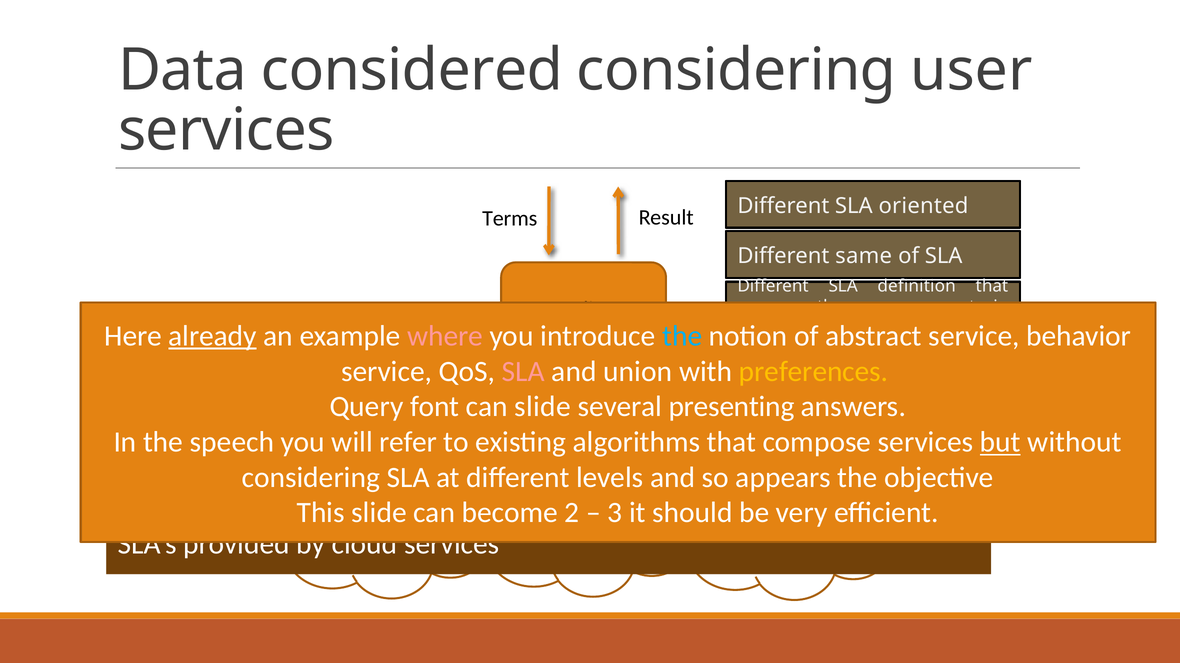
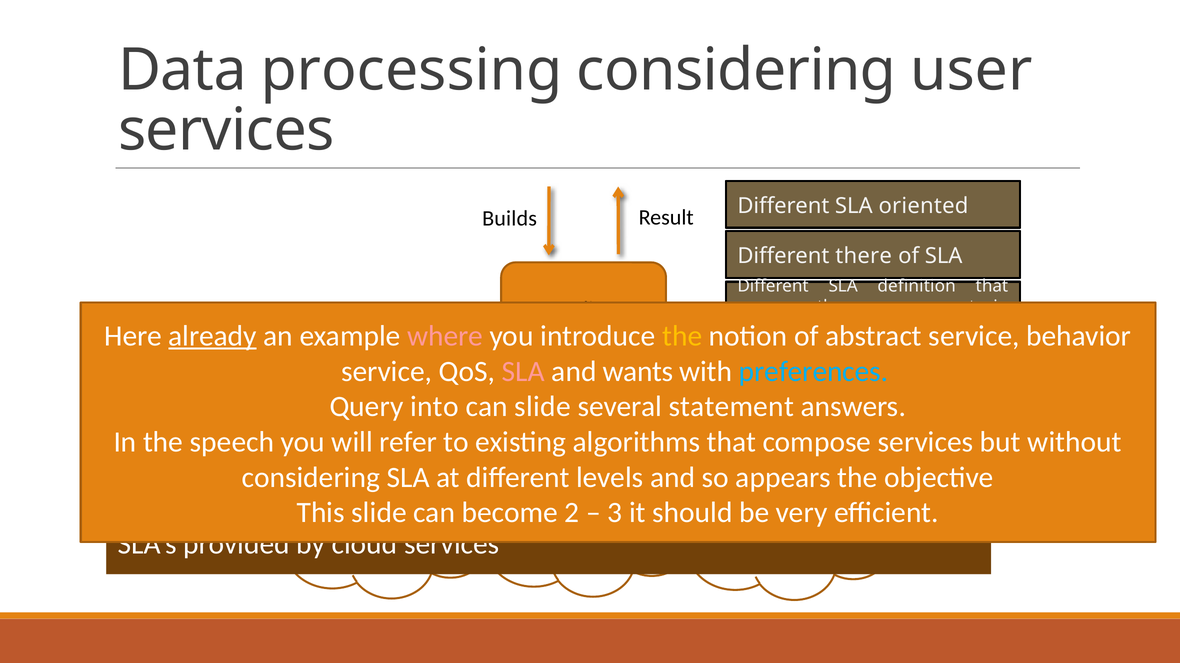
considered: considered -> processing
Terms: Terms -> Builds
Different same: same -> there
the at (682, 336) colour: light blue -> yellow
union: union -> wants
preferences at (814, 372) colour: yellow -> light blue
font: font -> into
presenting: presenting -> statement
but underline: present -> none
